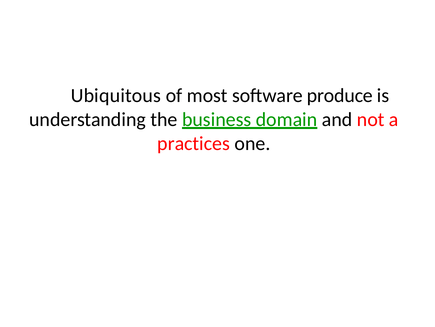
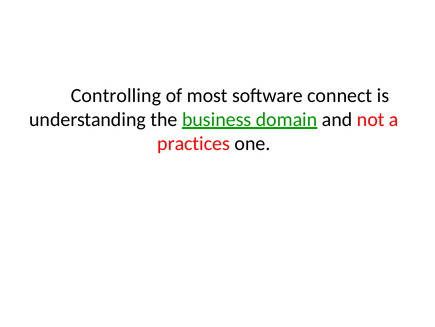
Ubiquitous: Ubiquitous -> Controlling
produce: produce -> connect
